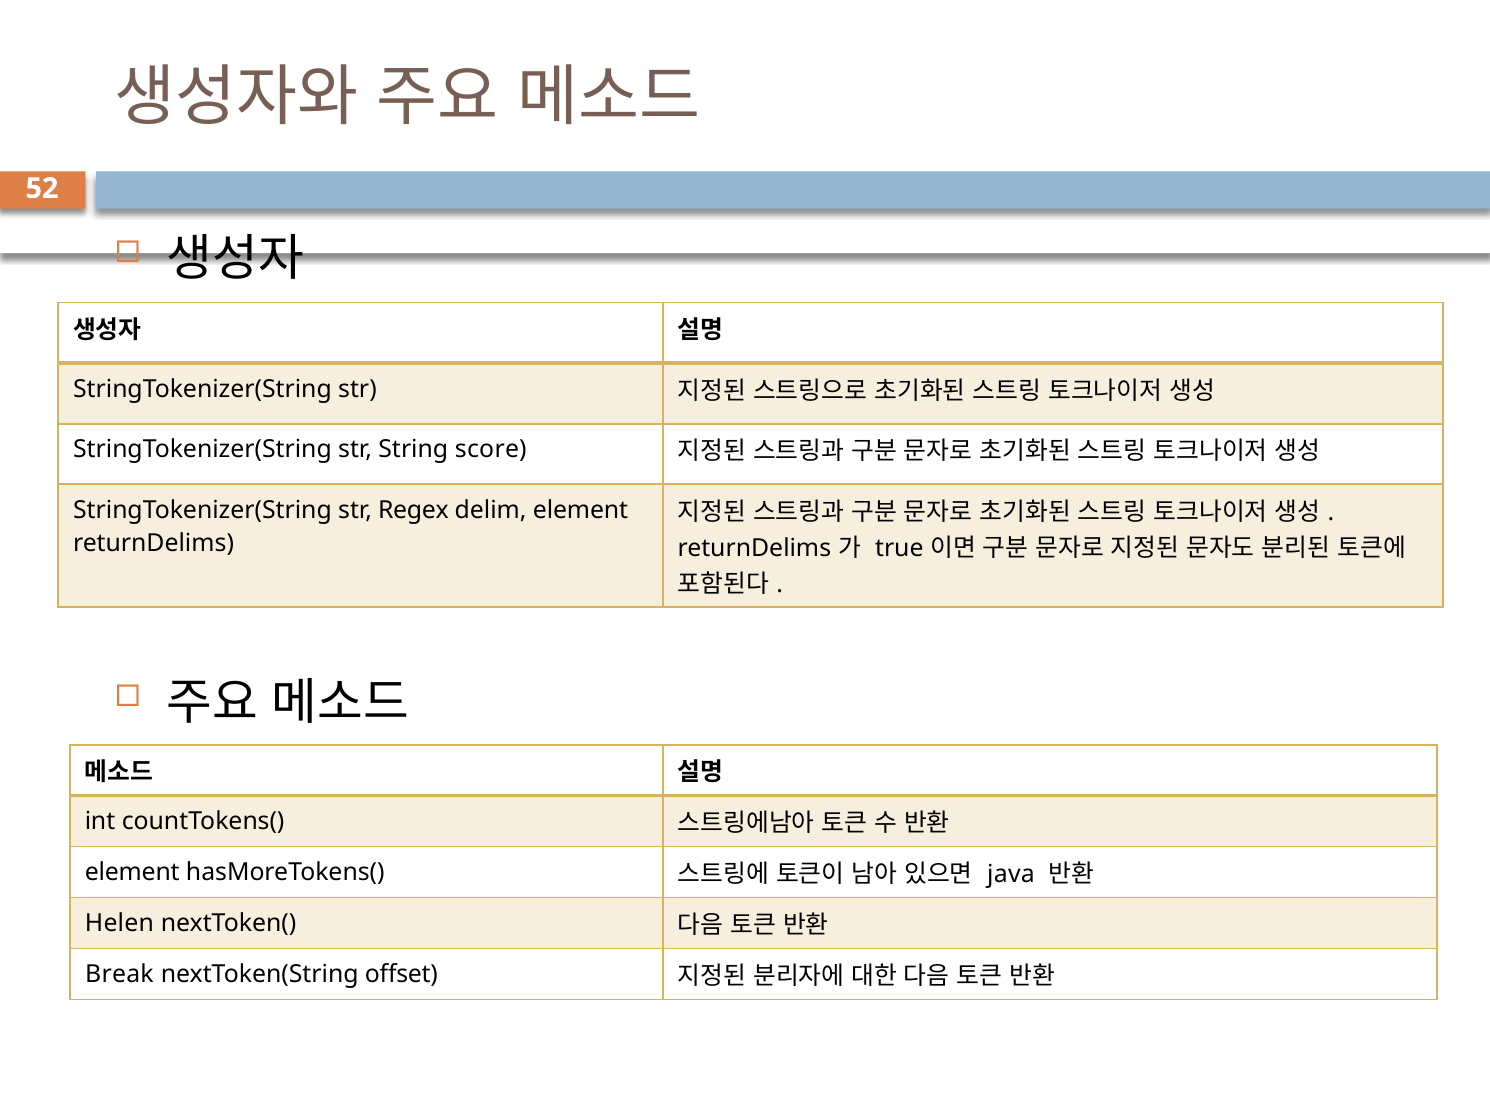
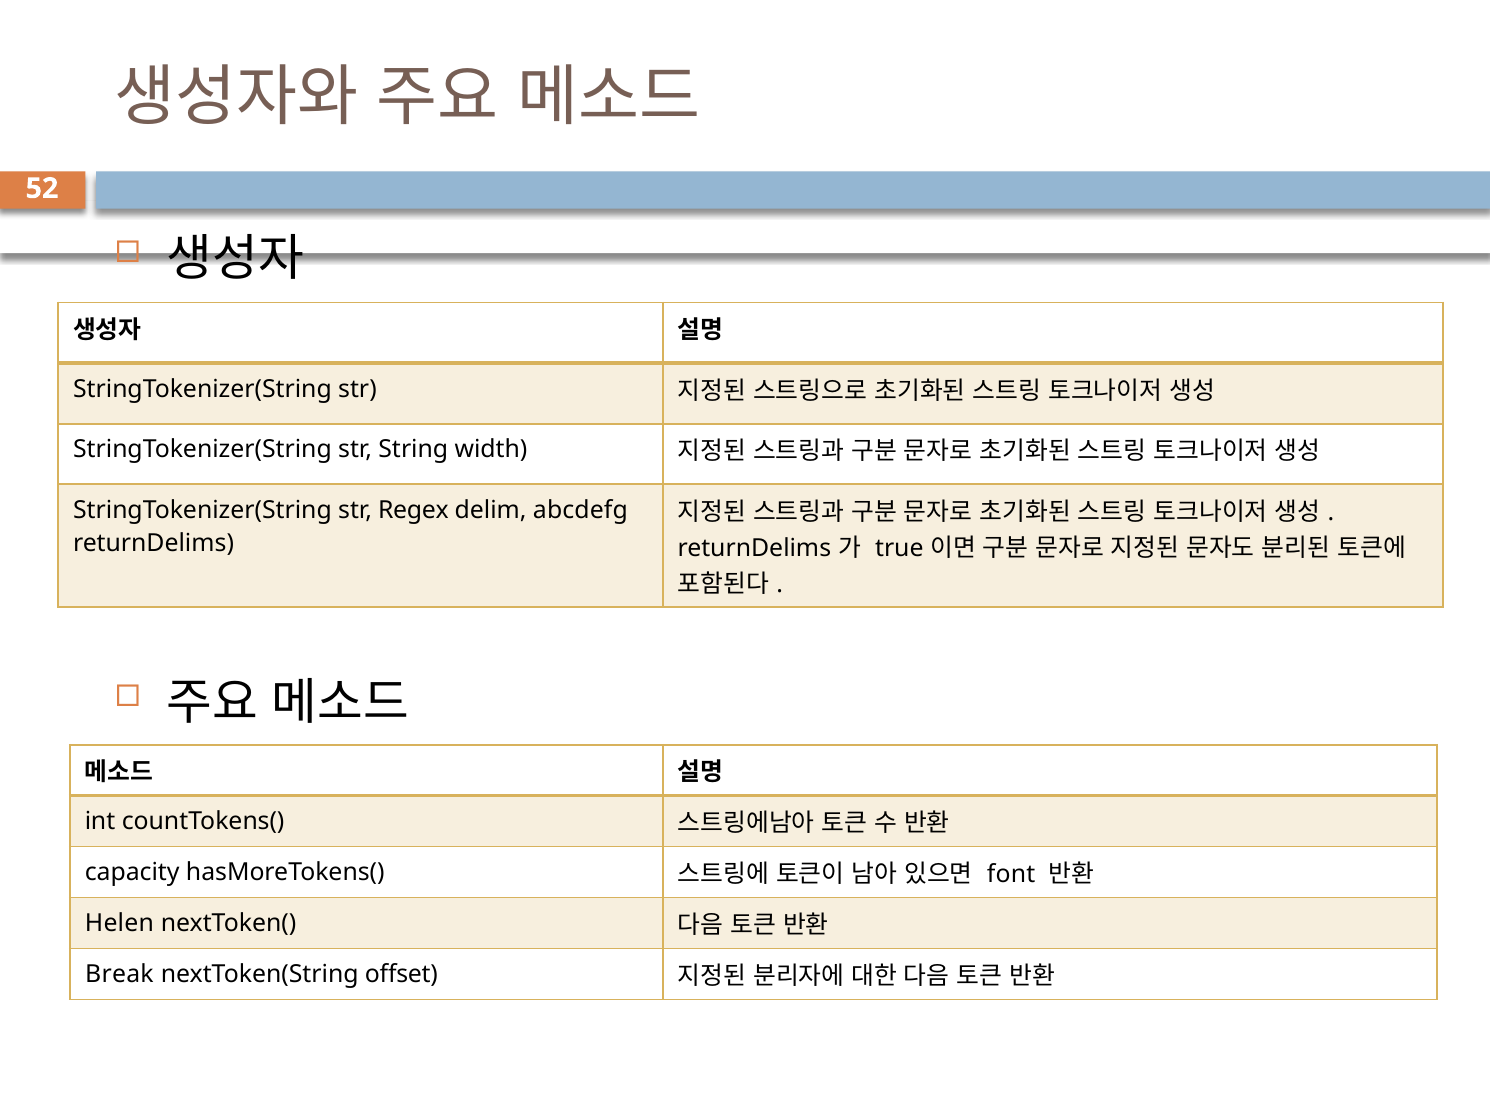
score: score -> width
delim element: element -> abcdefg
element at (132, 873): element -> capacity
java: java -> font
